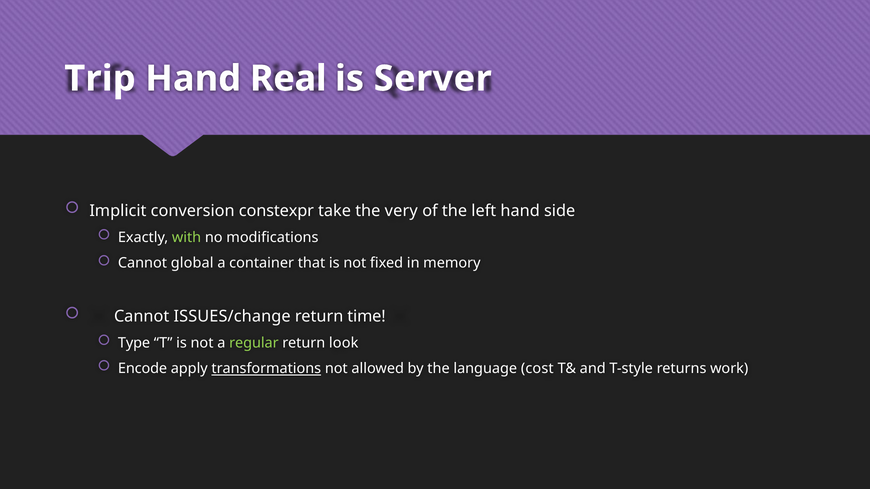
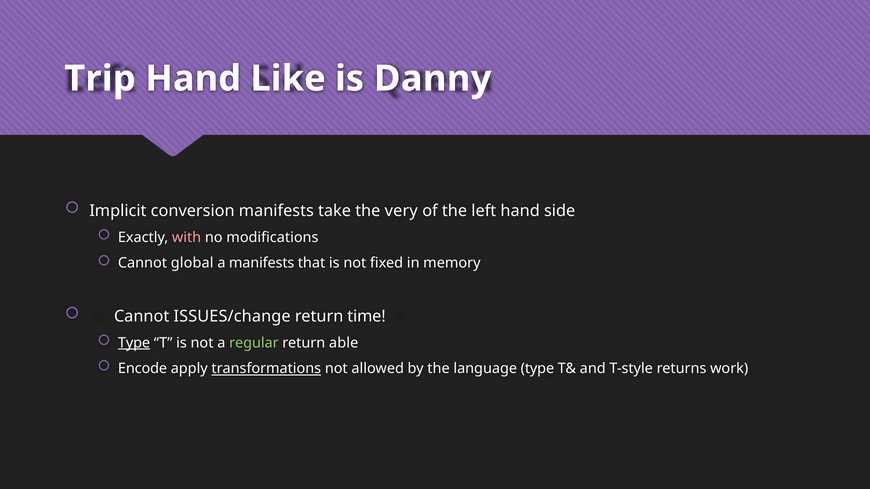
Real: Real -> Like
Server: Server -> Danny
conversion constexpr: constexpr -> manifests
with colour: light green -> pink
a container: container -> manifests
Type at (134, 343) underline: none -> present
look: look -> able
language cost: cost -> type
